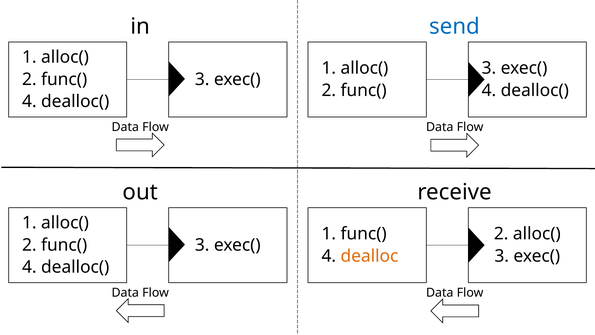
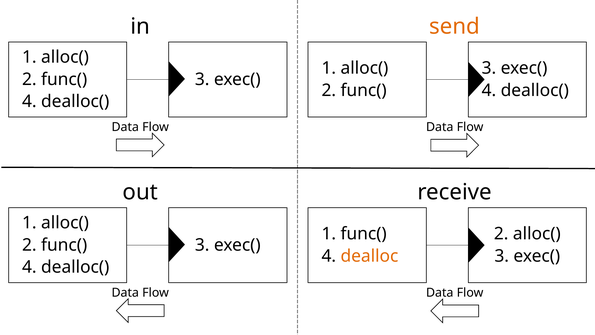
send colour: blue -> orange
